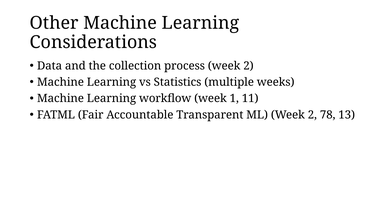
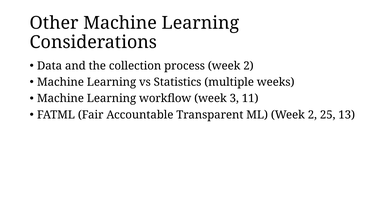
1: 1 -> 3
78: 78 -> 25
